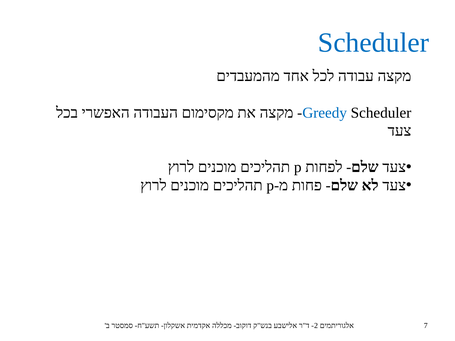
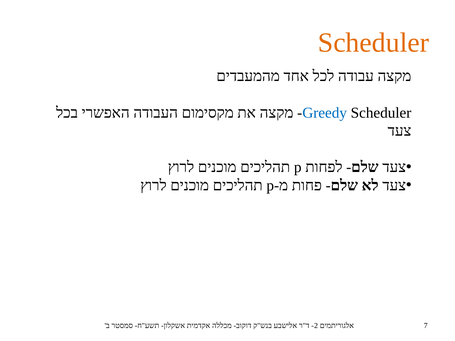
Scheduler at (373, 43) colour: blue -> orange
